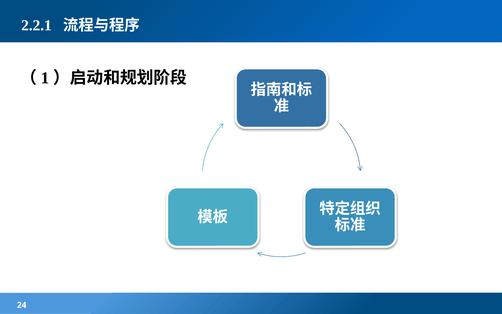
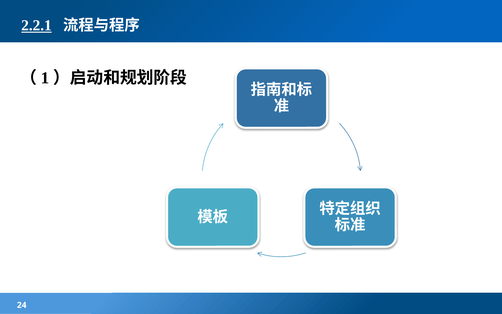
2.2.1 underline: none -> present
